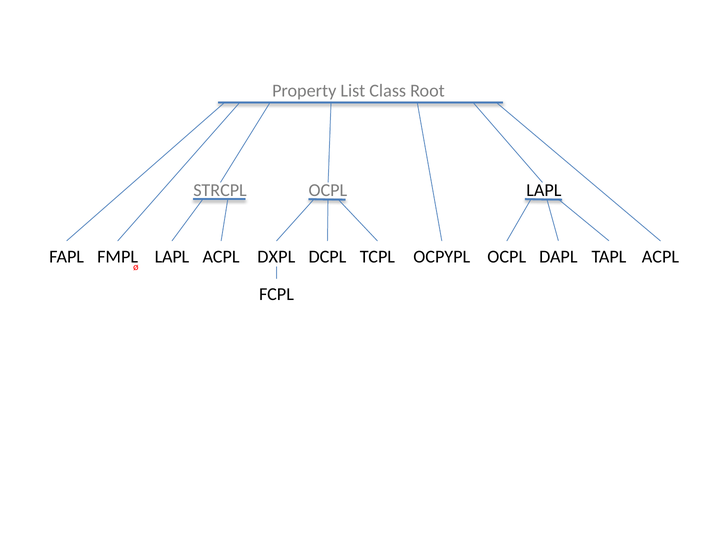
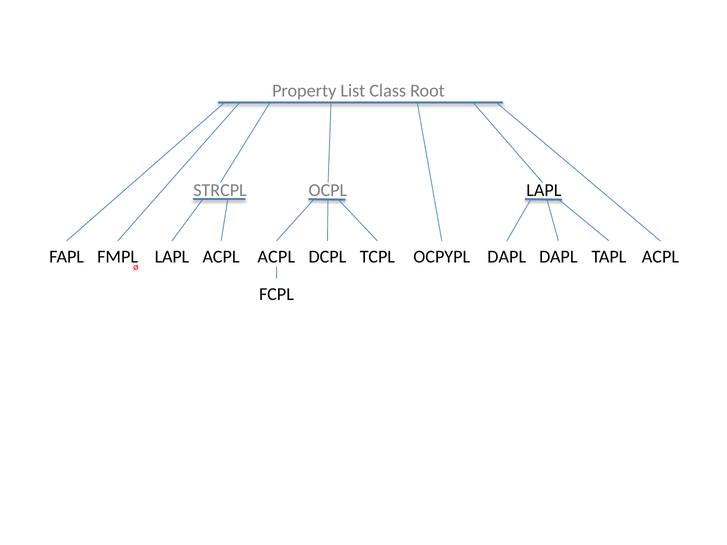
DXPL at (276, 257): DXPL -> ACPL
DCPL OCPL: OCPL -> DAPL
